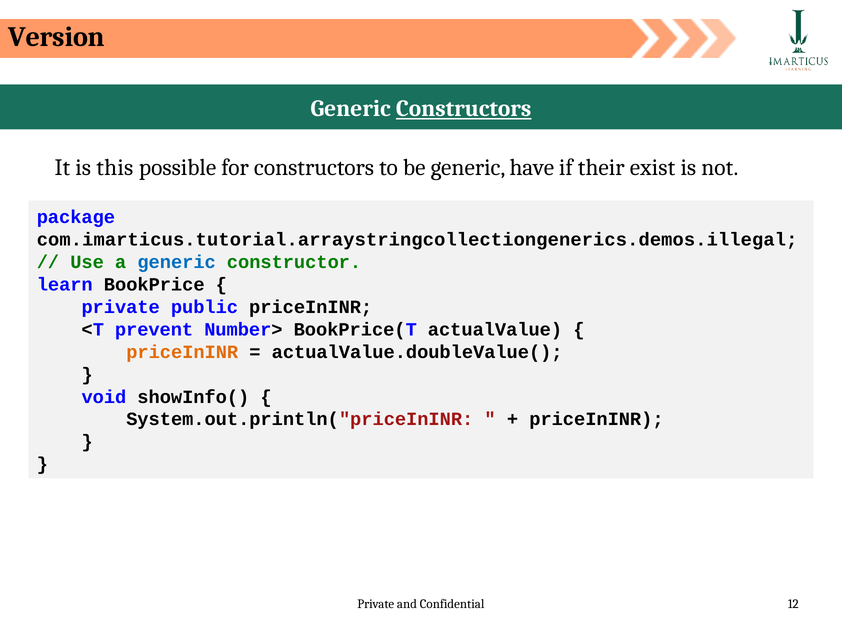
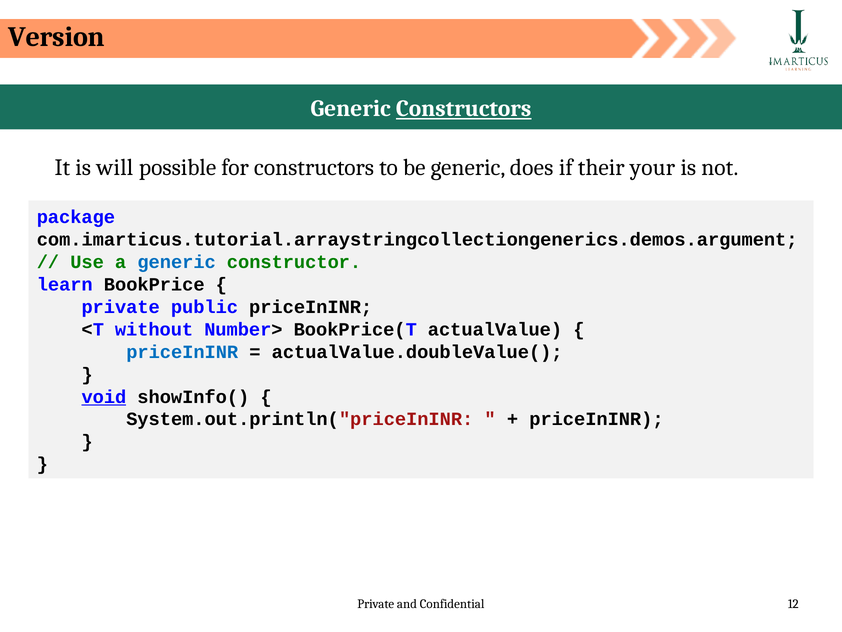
this: this -> will
have: have -> does
exist: exist -> your
com.imarticus.tutorial.arraystringcollectiongenerics.demos.illegal: com.imarticus.tutorial.arraystringcollectiongenerics.demos.illegal -> com.imarticus.tutorial.arraystringcollectiongenerics.demos.argument
prevent: prevent -> without
priceInINR at (182, 352) colour: orange -> blue
void underline: none -> present
